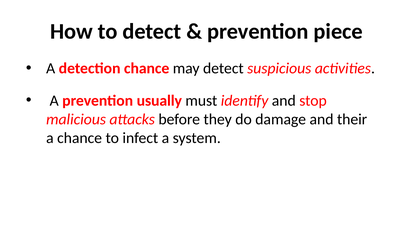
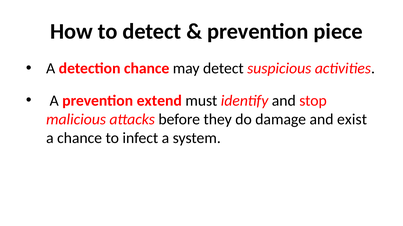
usually: usually -> extend
their: their -> exist
